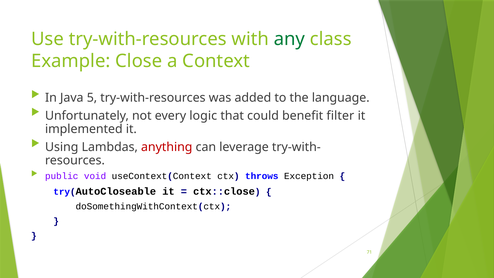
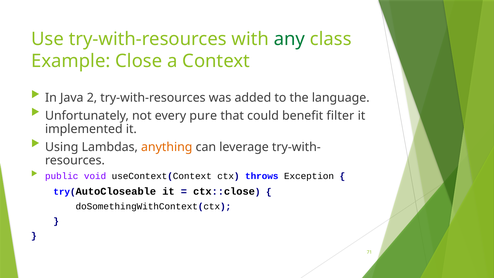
5: 5 -> 2
logic: logic -> pure
anything colour: red -> orange
